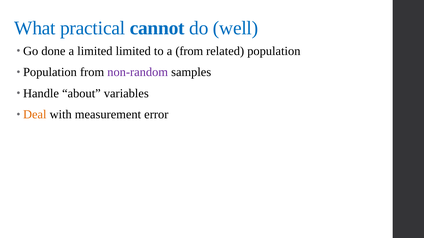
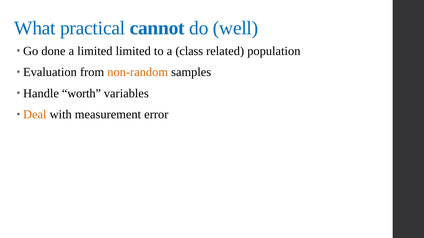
a from: from -> class
Population at (50, 72): Population -> Evaluation
non-random colour: purple -> orange
about: about -> worth
